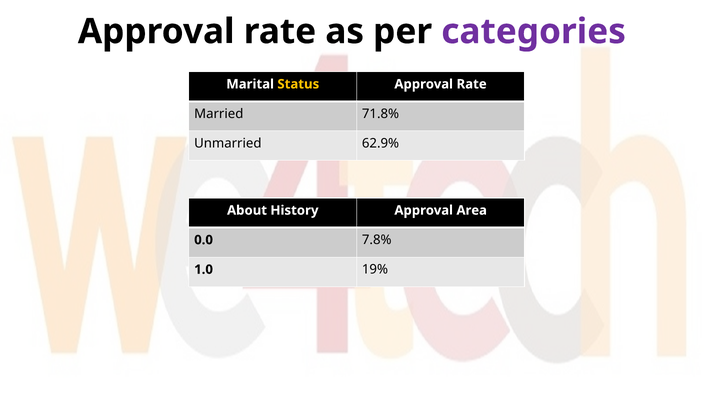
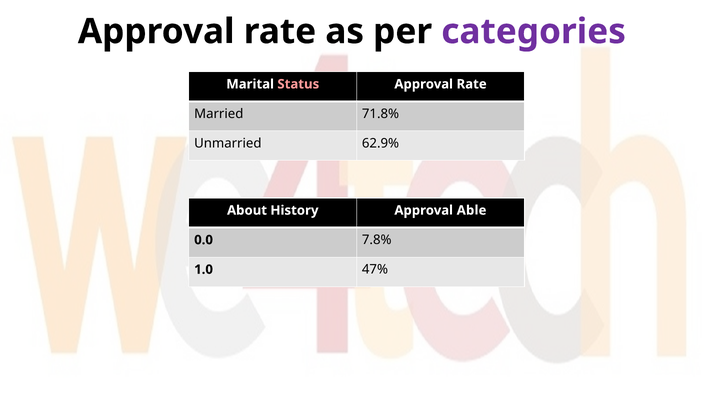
Status colour: yellow -> pink
Area: Area -> Able
19%: 19% -> 47%
